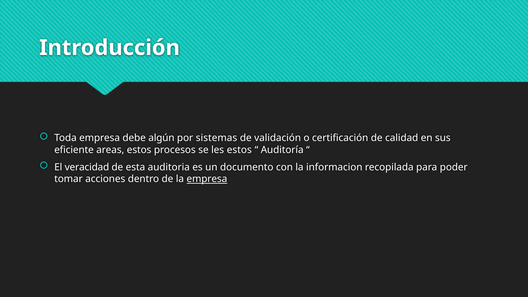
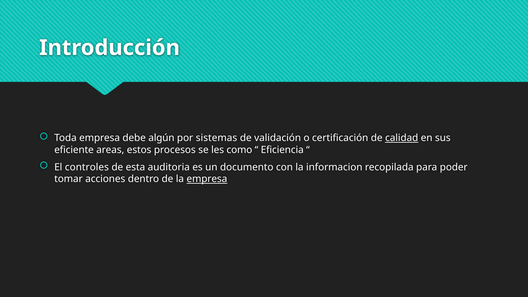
calidad underline: none -> present
les estos: estos -> como
Auditoría: Auditoría -> Eficiencia
veracidad: veracidad -> controles
